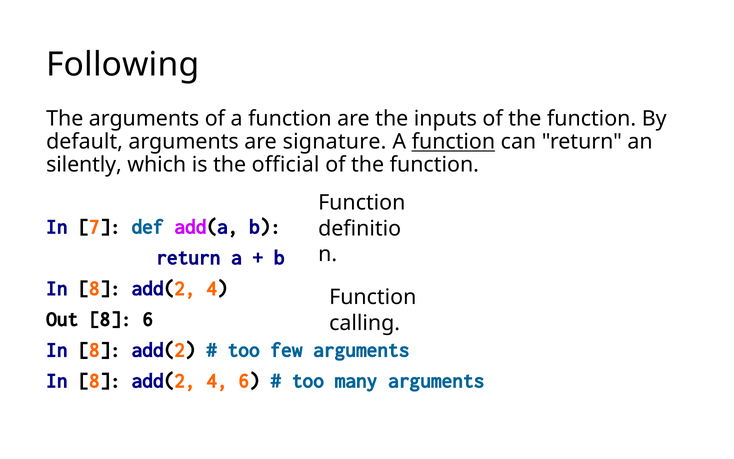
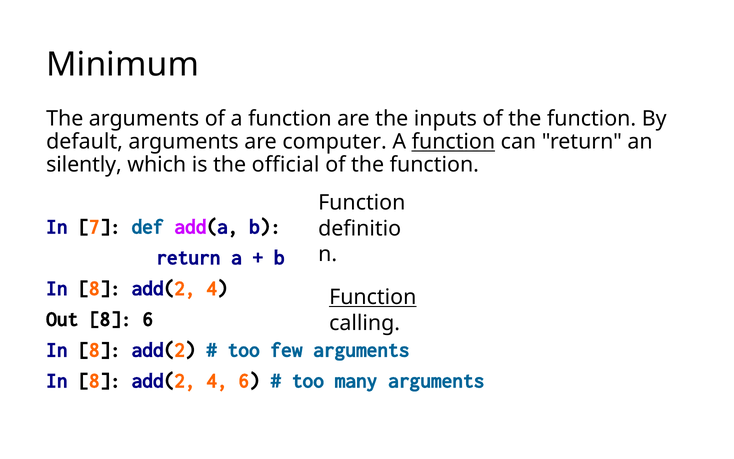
Following: Following -> Minimum
signature: signature -> computer
Function at (373, 297) underline: none -> present
